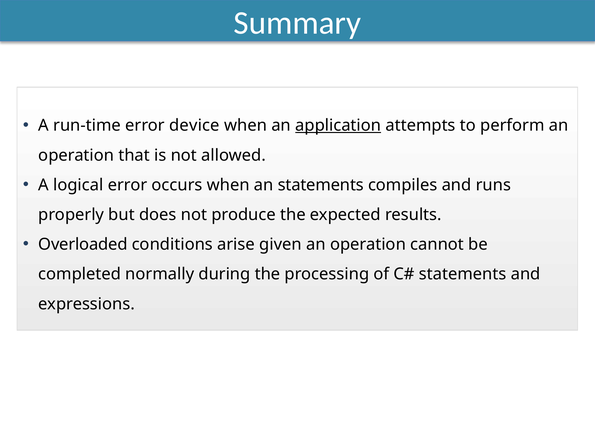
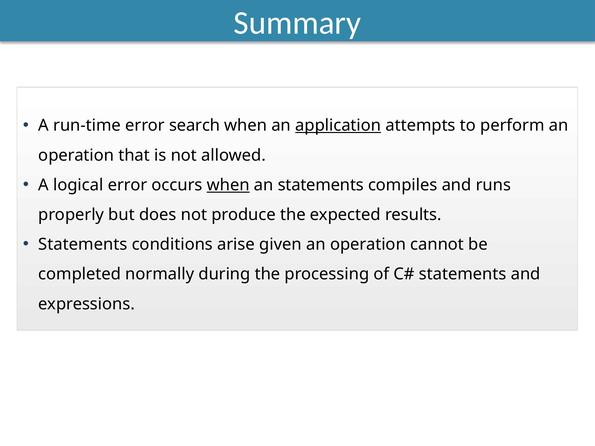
device: device -> search
when at (228, 185) underline: none -> present
Overloaded at (83, 245): Overloaded -> Statements
